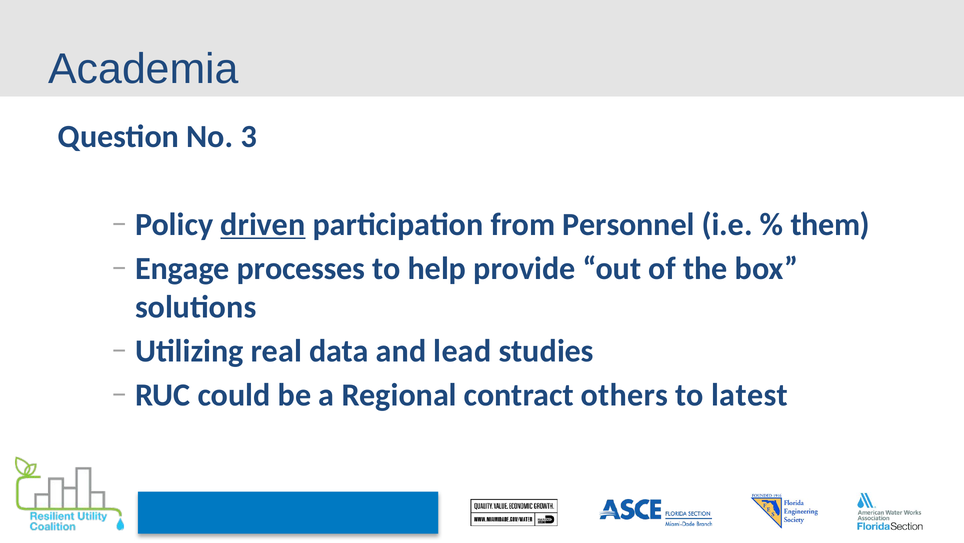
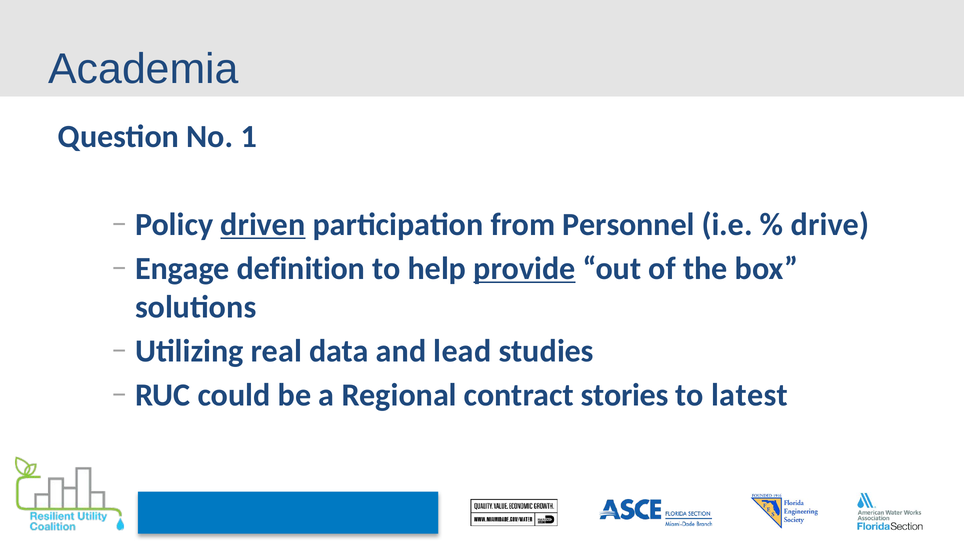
3: 3 -> 1
them: them -> drive
processes: processes -> definition
provide underline: none -> present
others: others -> stories
